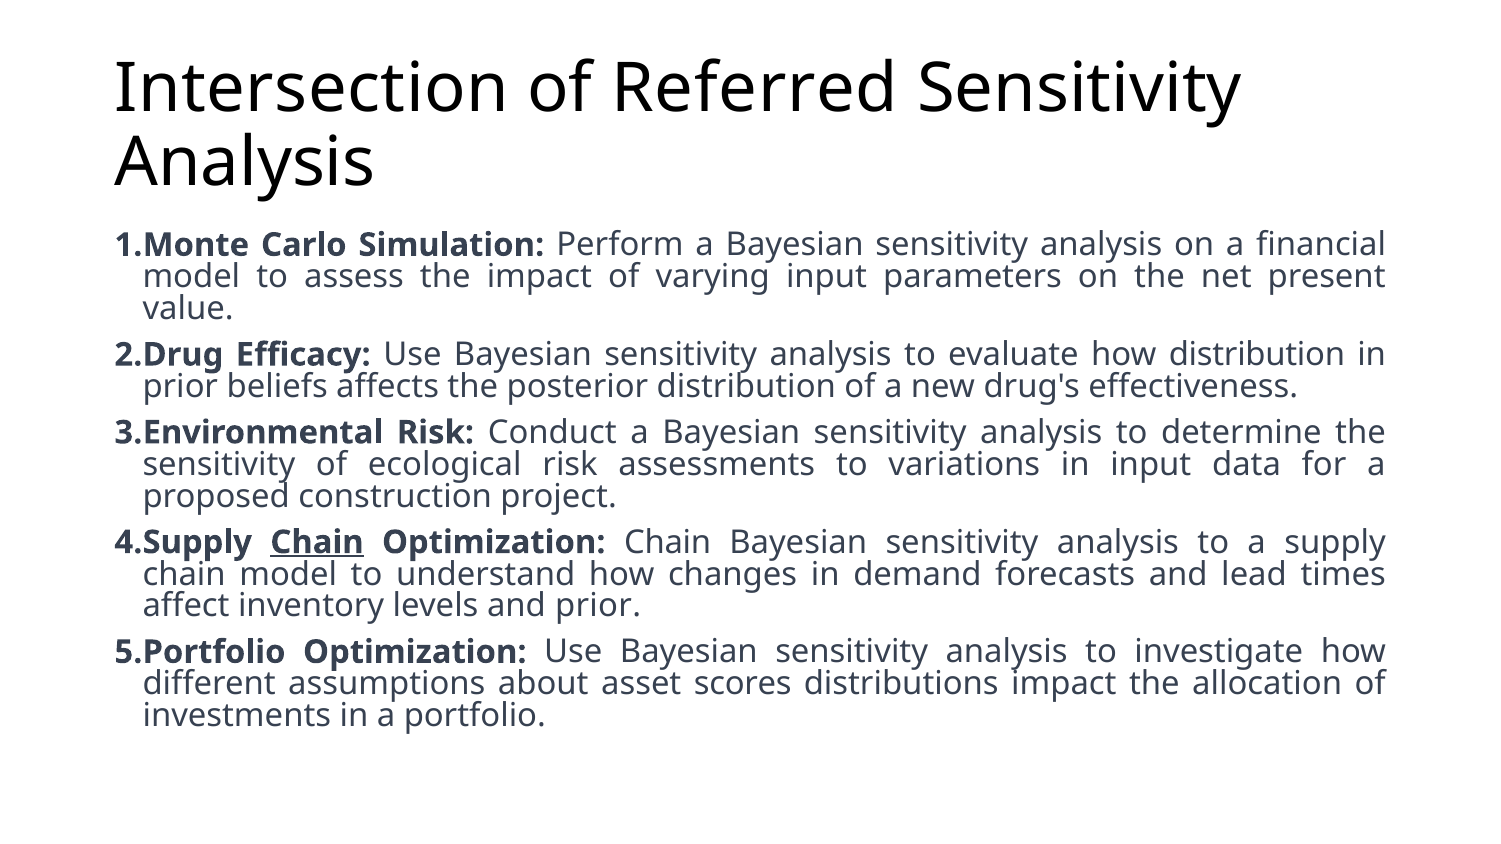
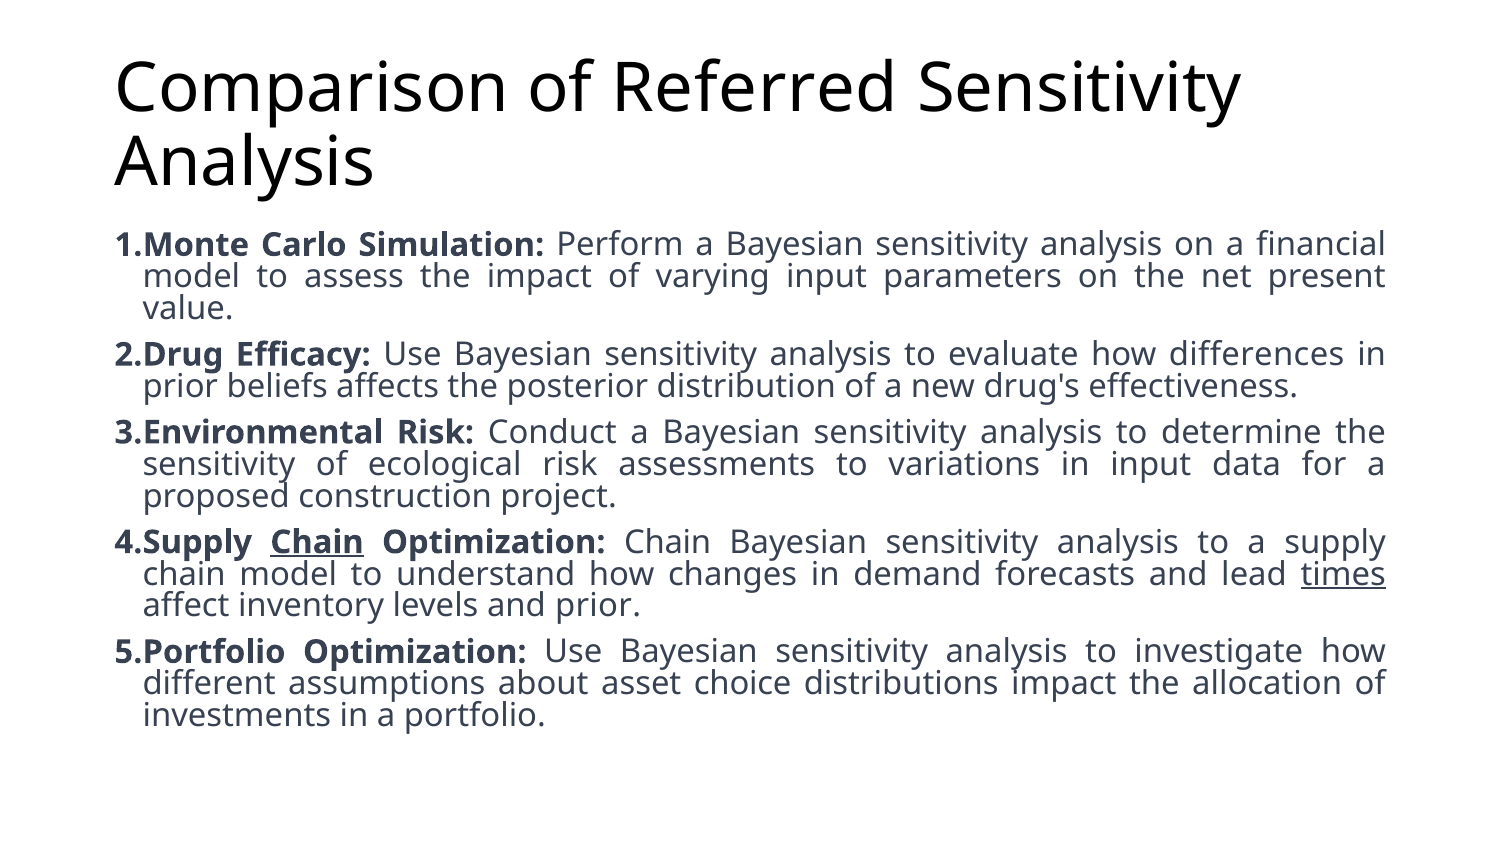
Intersection: Intersection -> Comparison
how distribution: distribution -> differences
times underline: none -> present
scores: scores -> choice
